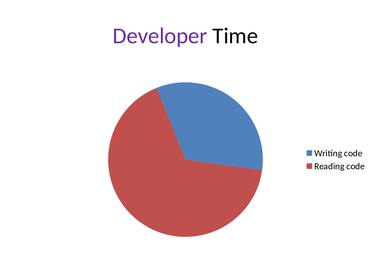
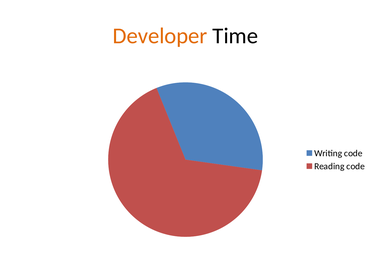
Developer colour: purple -> orange
